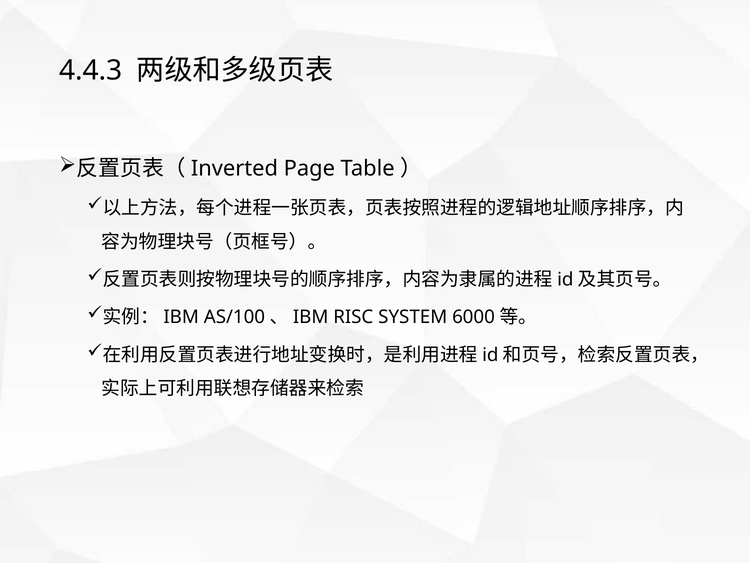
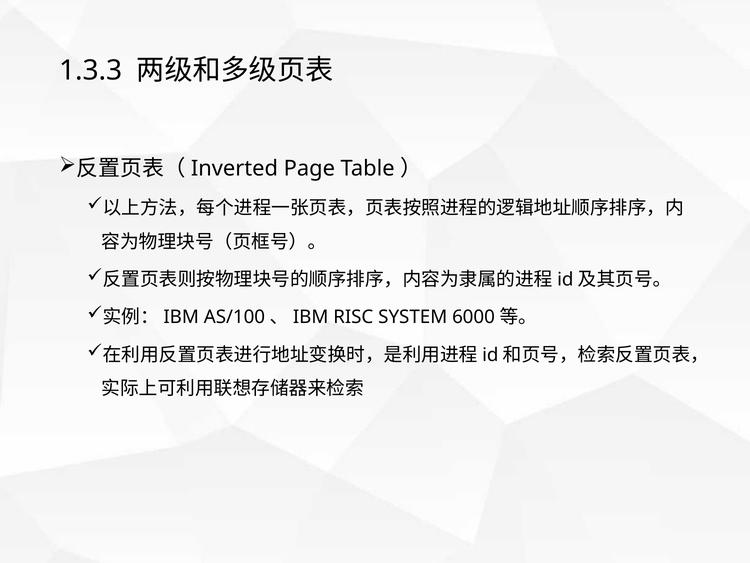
4.4.3: 4.4.3 -> 1.3.3
